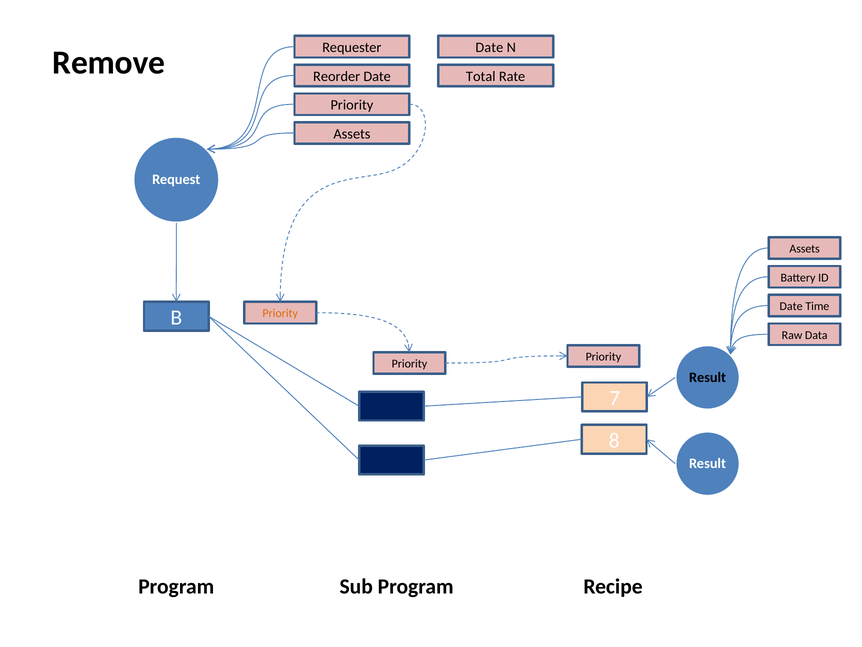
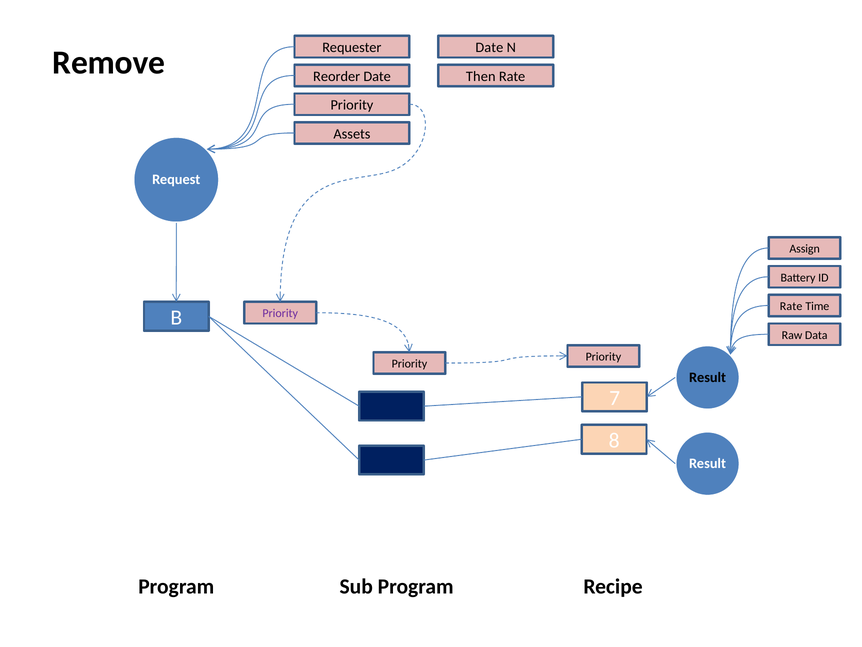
Total: Total -> Then
Assets at (805, 249): Assets -> Assign
Date at (791, 306): Date -> Rate
Priority at (280, 313) colour: orange -> purple
